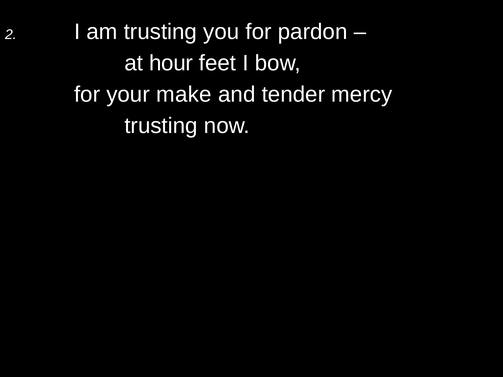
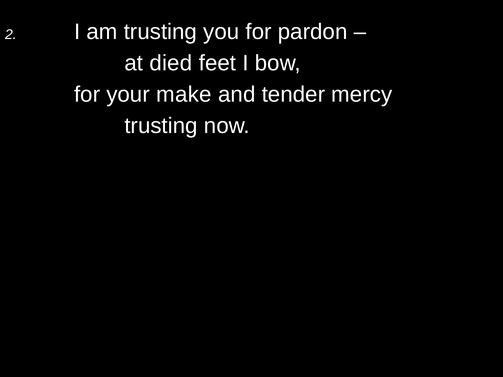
hour: hour -> died
